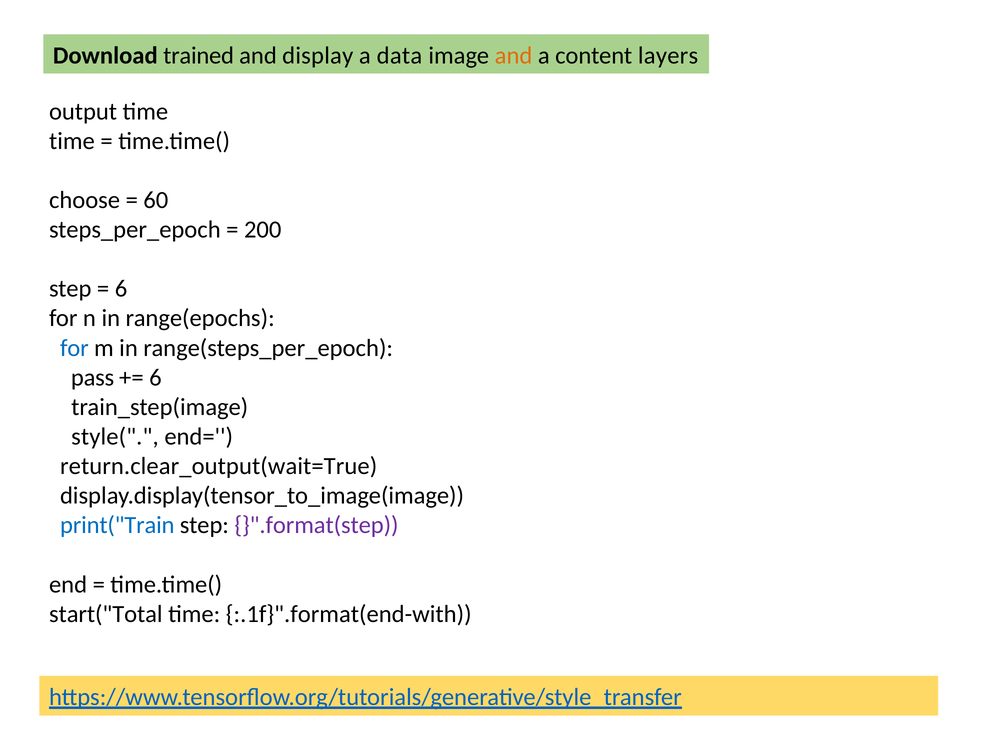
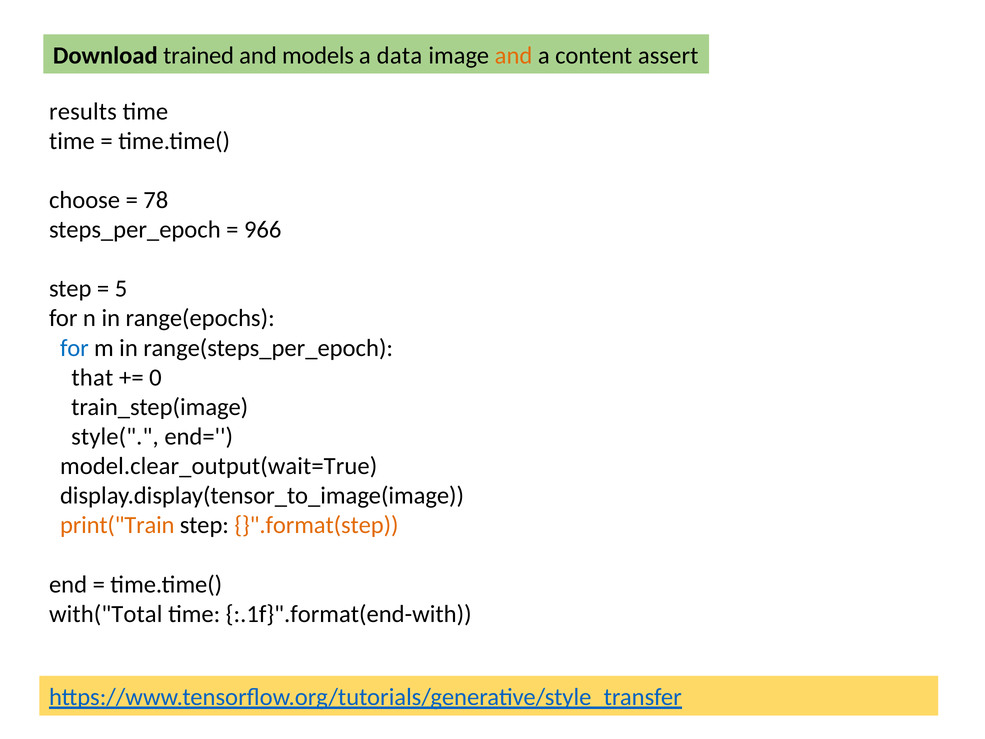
display: display -> models
layers: layers -> assert
output: output -> results
60: 60 -> 78
200: 200 -> 966
6 at (121, 289): 6 -> 5
pass: pass -> that
6 at (155, 377): 6 -> 0
return.clear_output(wait=True: return.clear_output(wait=True -> model.clear_output(wait=True
print("Train colour: blue -> orange
}".format(step colour: purple -> orange
start("Total: start("Total -> with("Total
